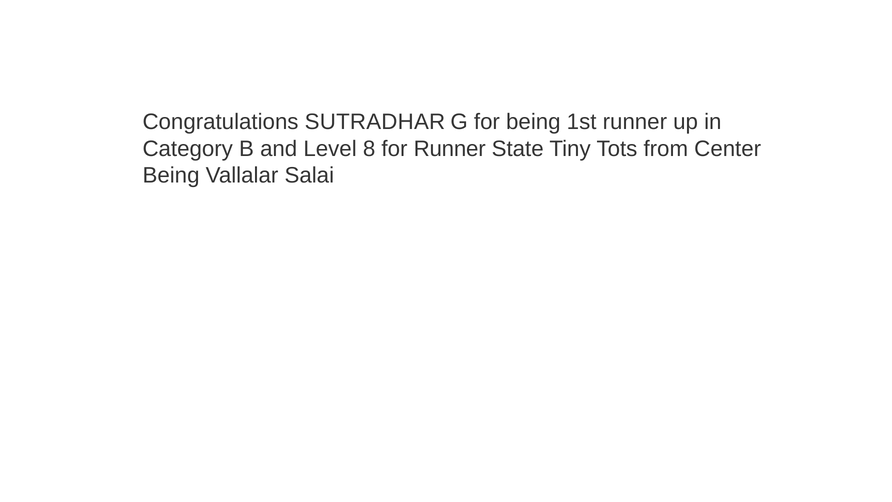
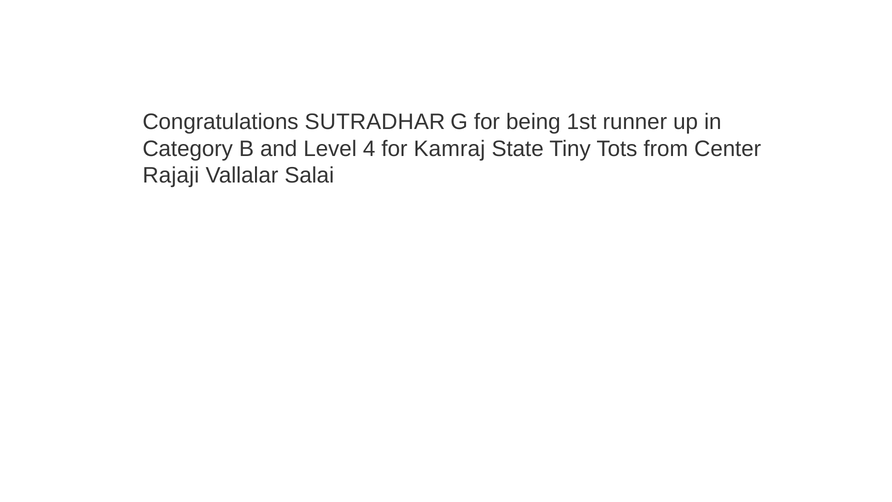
8: 8 -> 4
for Runner: Runner -> Kamraj
Being at (171, 175): Being -> Rajaji
